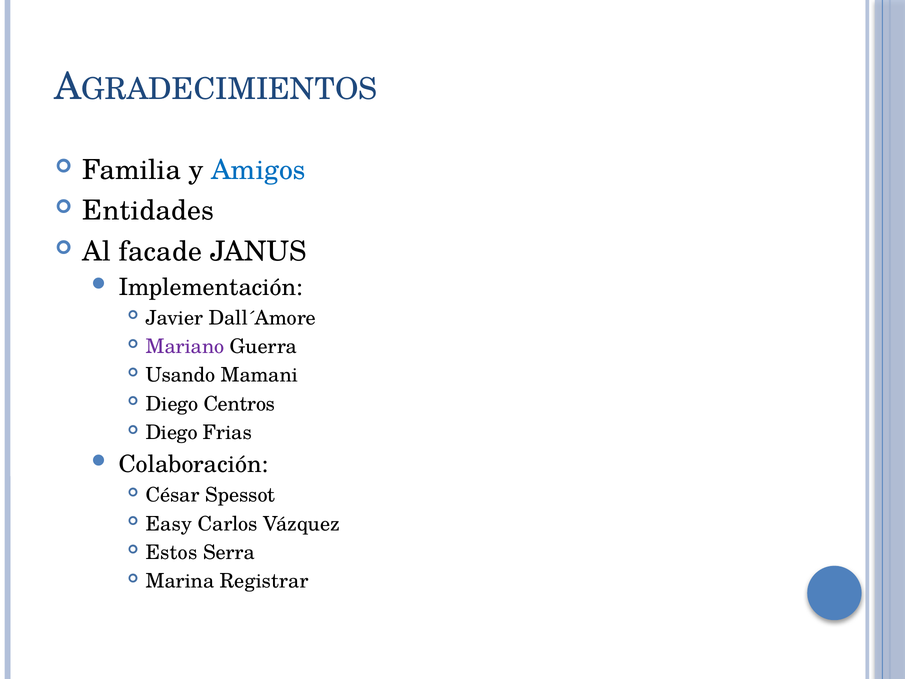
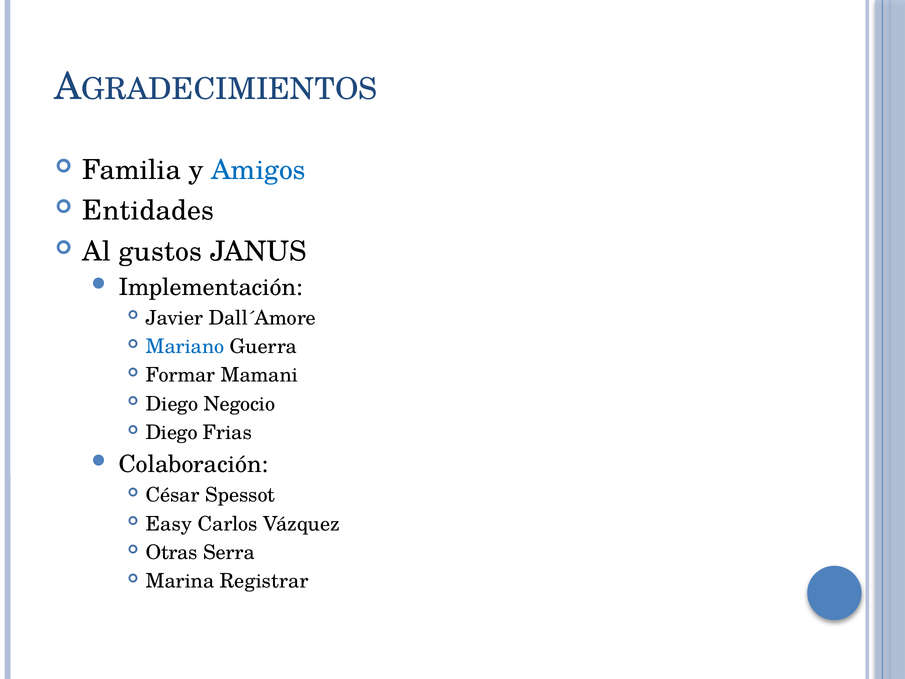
facade: facade -> gustos
Mariano colour: purple -> blue
Usando: Usando -> Formar
Centros: Centros -> Negocio
Estos: Estos -> Otras
